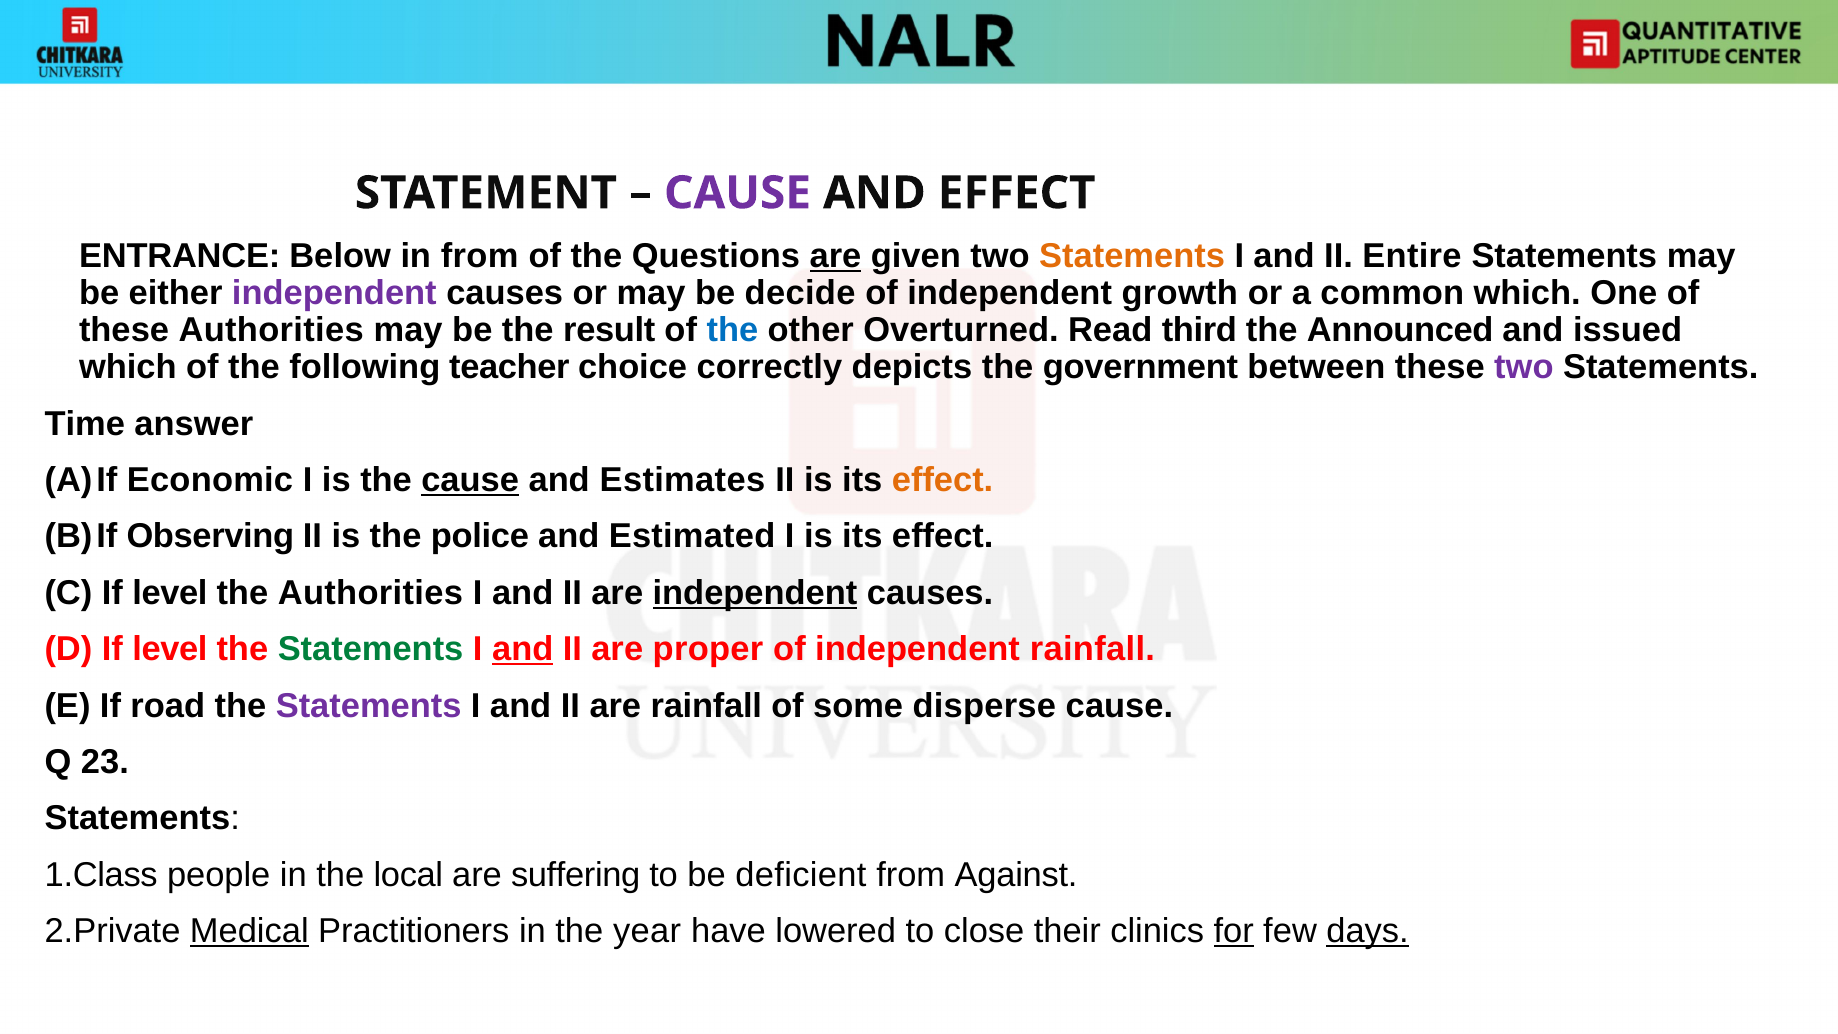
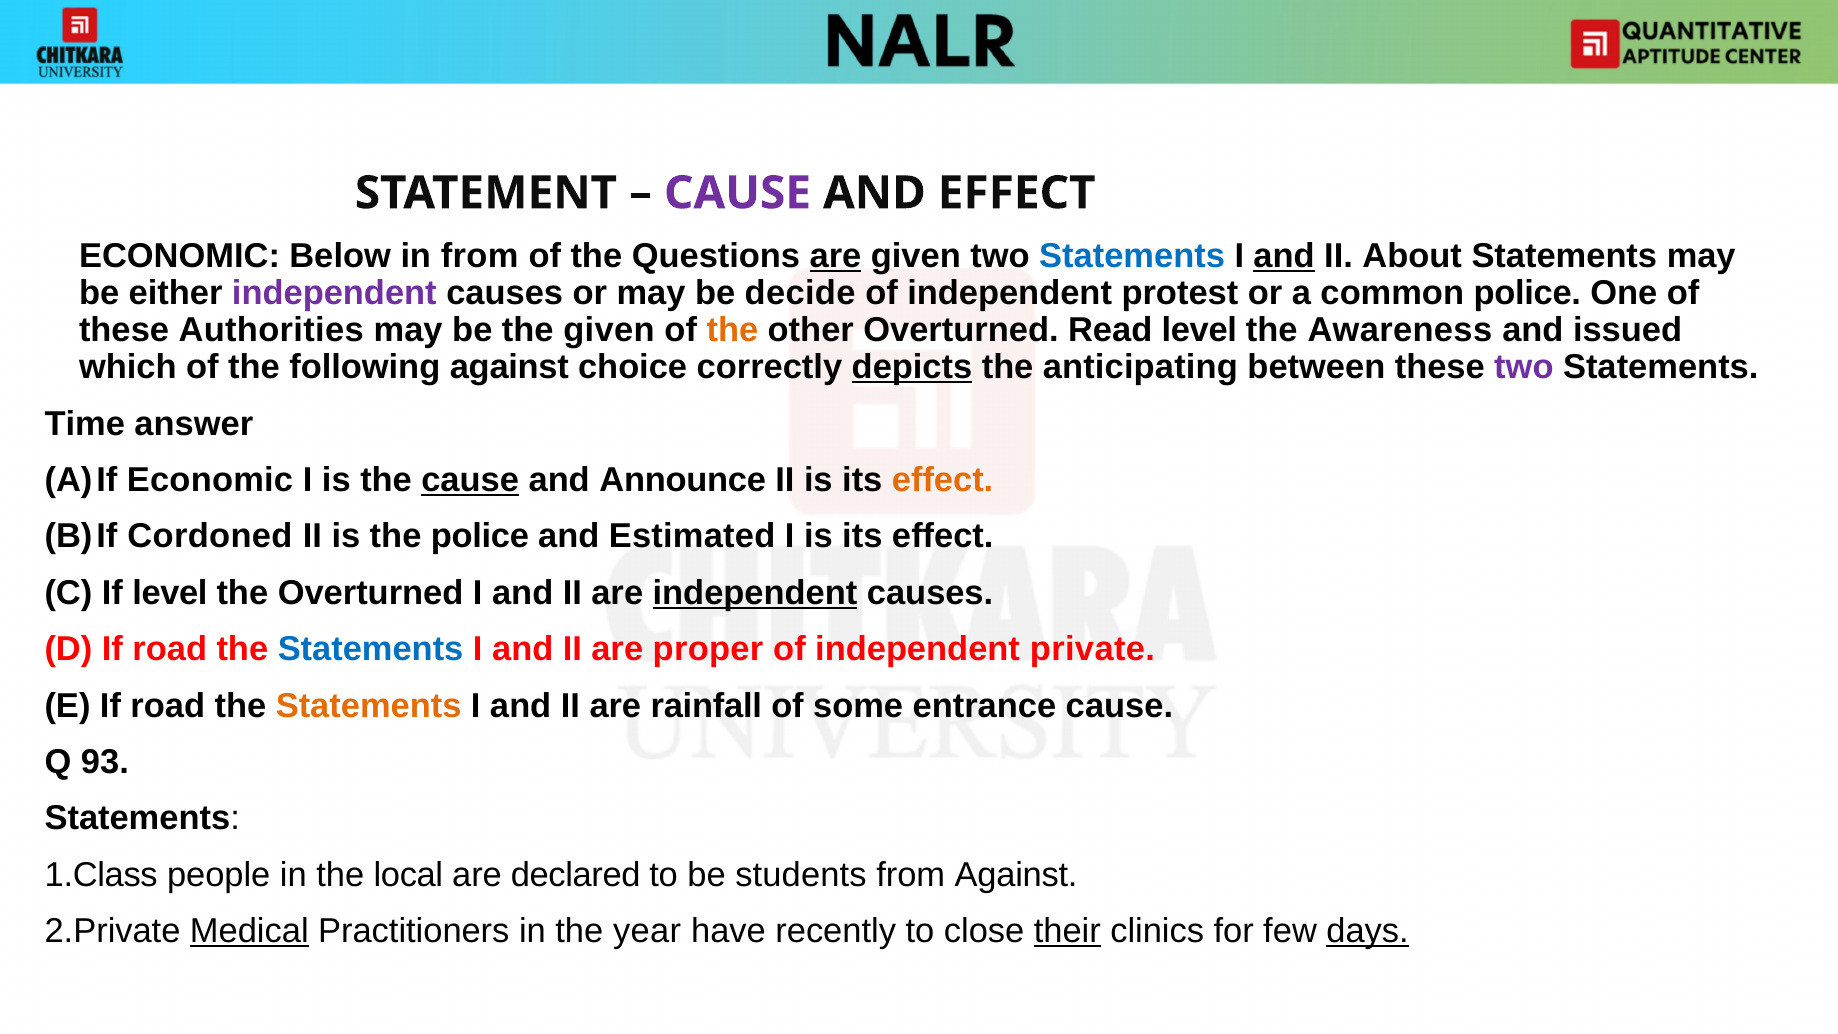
ENTRANCE at (180, 256): ENTRANCE -> ECONOMIC
Statements at (1132, 256) colour: orange -> blue
and at (1284, 256) underline: none -> present
Entire: Entire -> About
growth: growth -> protest
common which: which -> police
the result: result -> given
the at (732, 330) colour: blue -> orange
Read third: third -> level
Announced: Announced -> Awareness
following teacher: teacher -> against
depicts underline: none -> present
government: government -> anticipating
Estimates: Estimates -> Announce
Observing: Observing -> Cordoned
the Authorities: Authorities -> Overturned
D If level: level -> road
Statements at (371, 649) colour: green -> blue
and at (523, 649) underline: present -> none
independent rainfall: rainfall -> private
Statements at (369, 706) colour: purple -> orange
disperse: disperse -> entrance
23: 23 -> 93
suffering: suffering -> declared
deficient: deficient -> students
lowered: lowered -> recently
their underline: none -> present
for underline: present -> none
